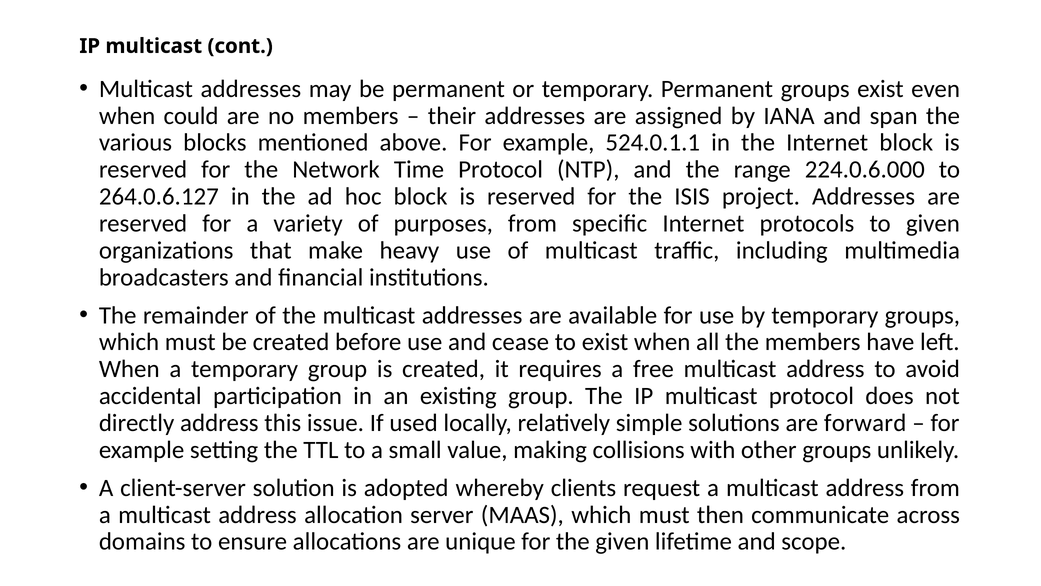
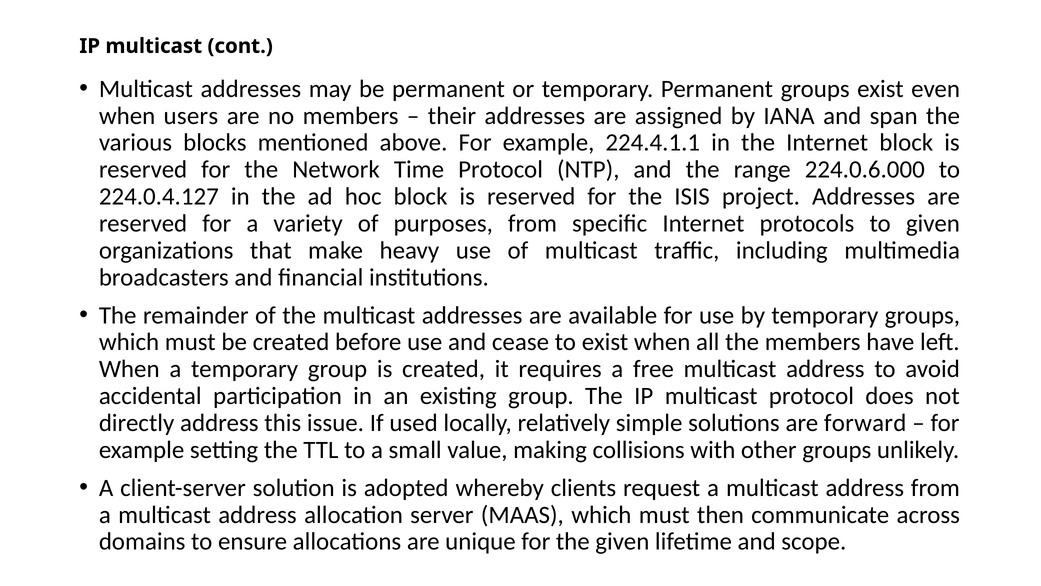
could: could -> users
524.0.1.1: 524.0.1.1 -> 224.4.1.1
264.0.6.127: 264.0.6.127 -> 224.0.4.127
